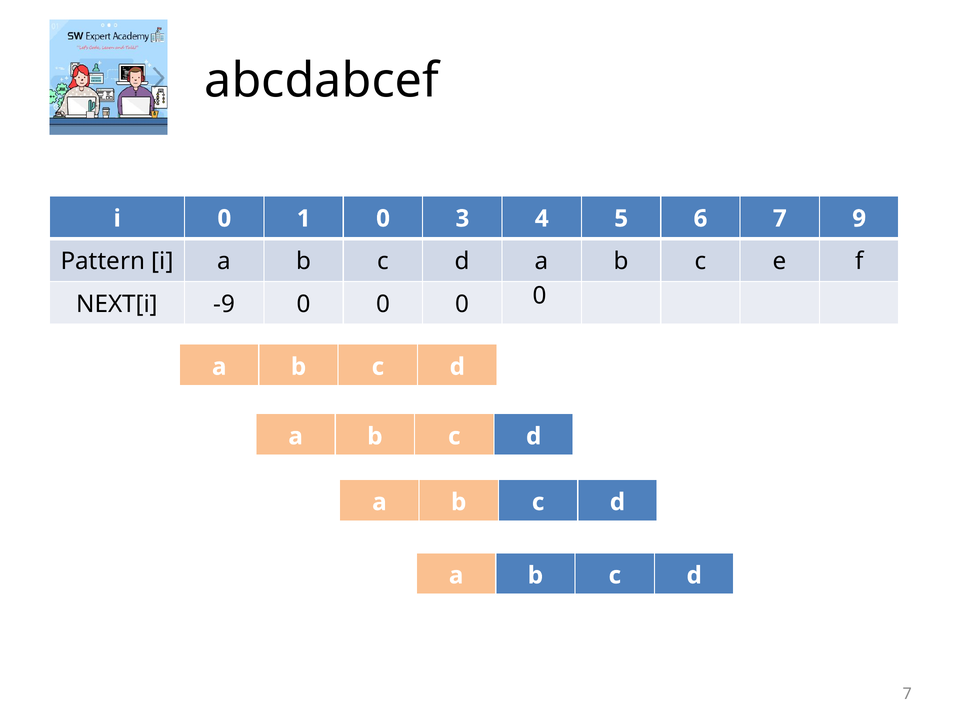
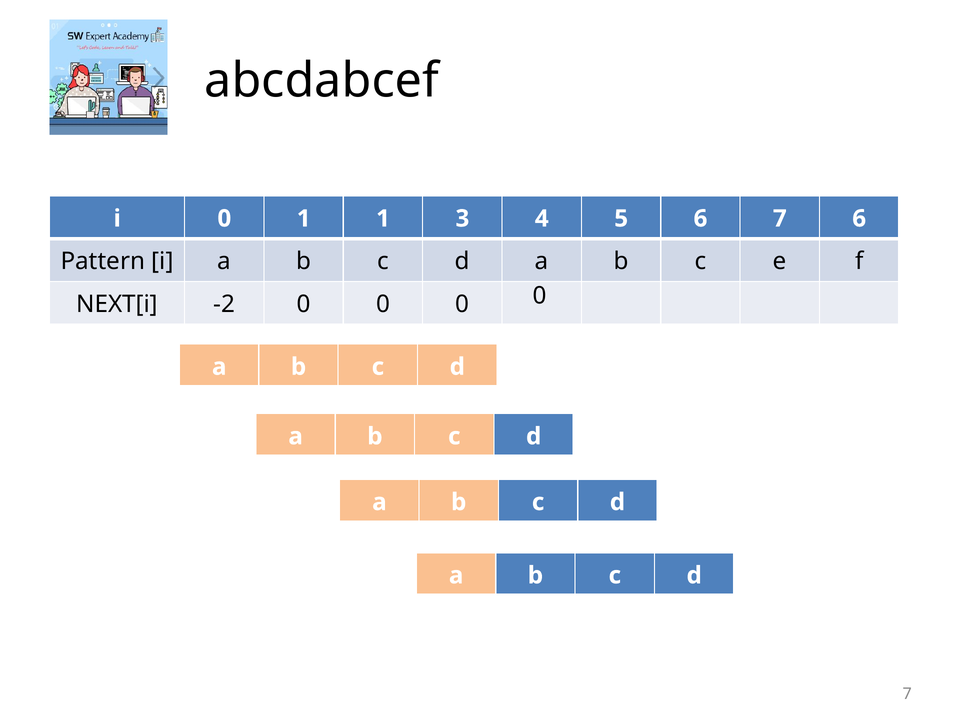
1 0: 0 -> 1
7 9: 9 -> 6
-9: -9 -> -2
